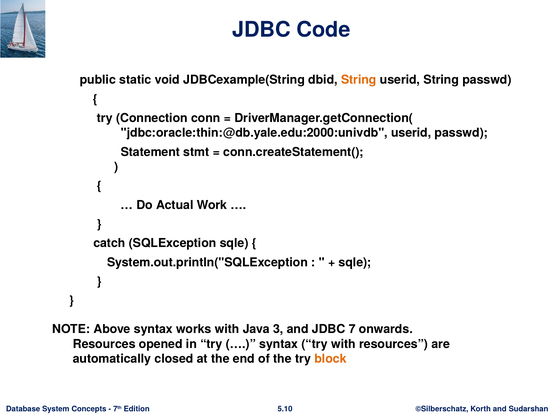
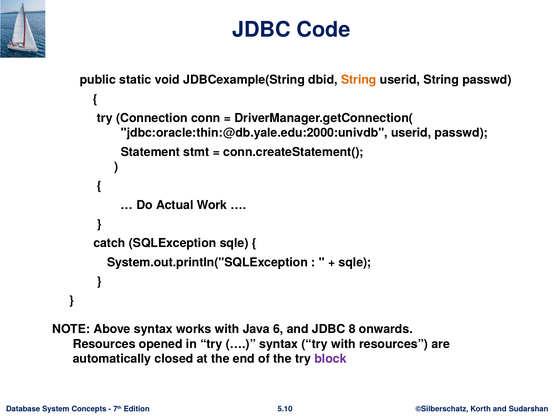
3: 3 -> 6
7: 7 -> 8
block colour: orange -> purple
